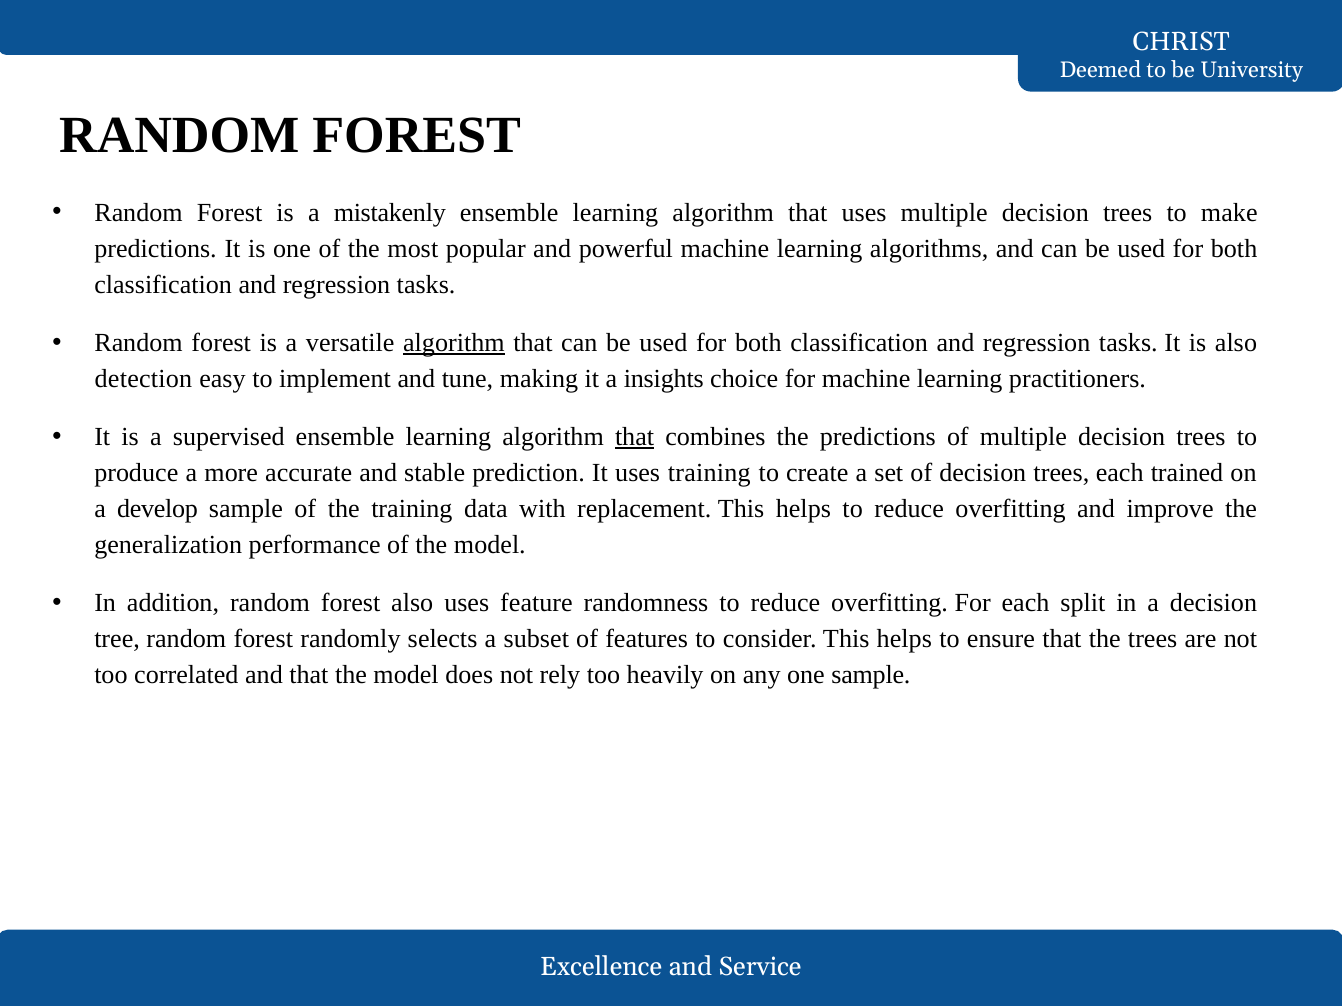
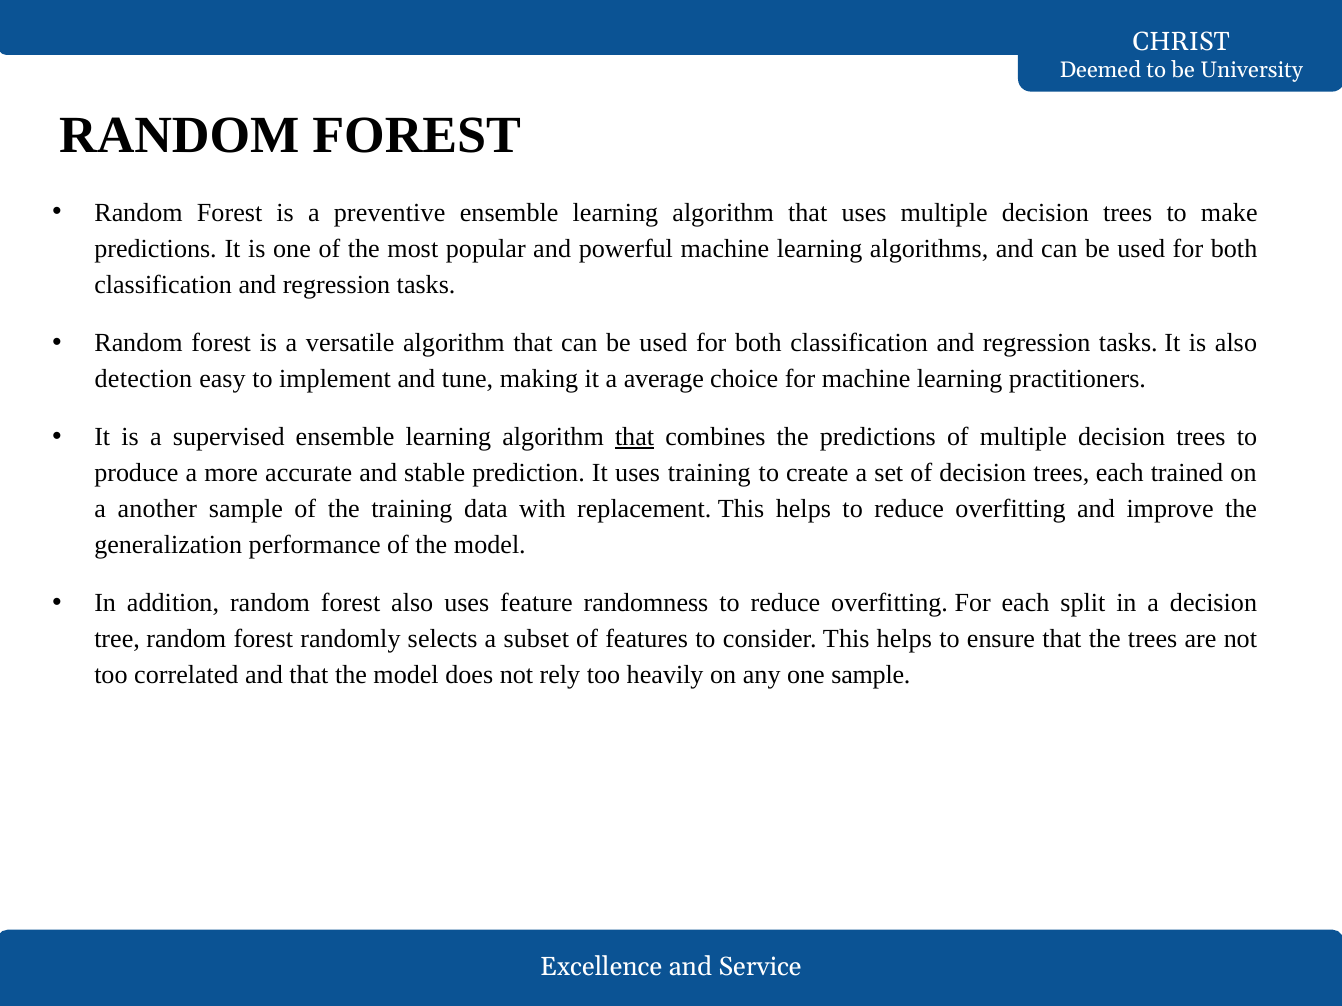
mistakenly: mistakenly -> preventive
algorithm at (454, 343) underline: present -> none
insights: insights -> average
develop: develop -> another
